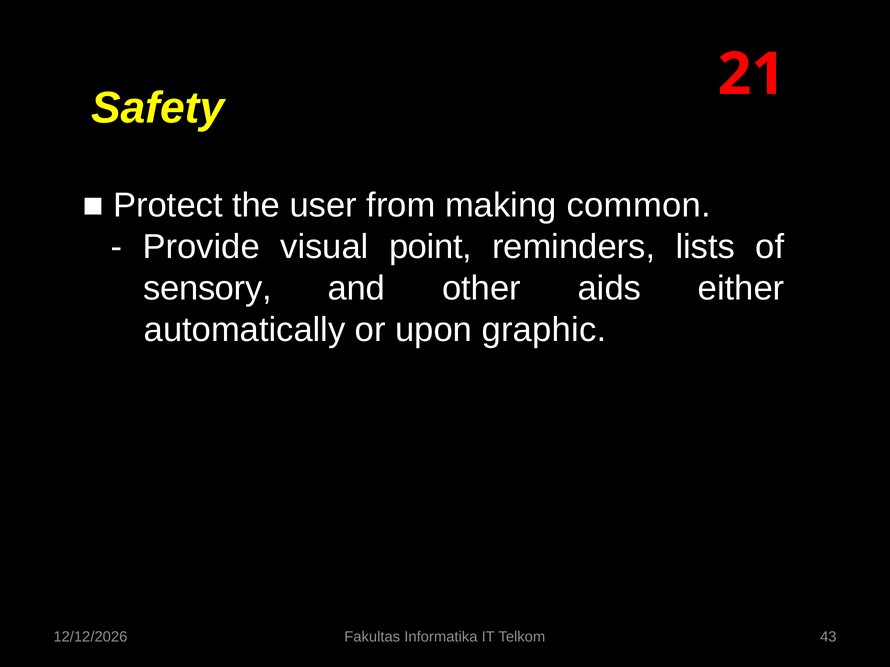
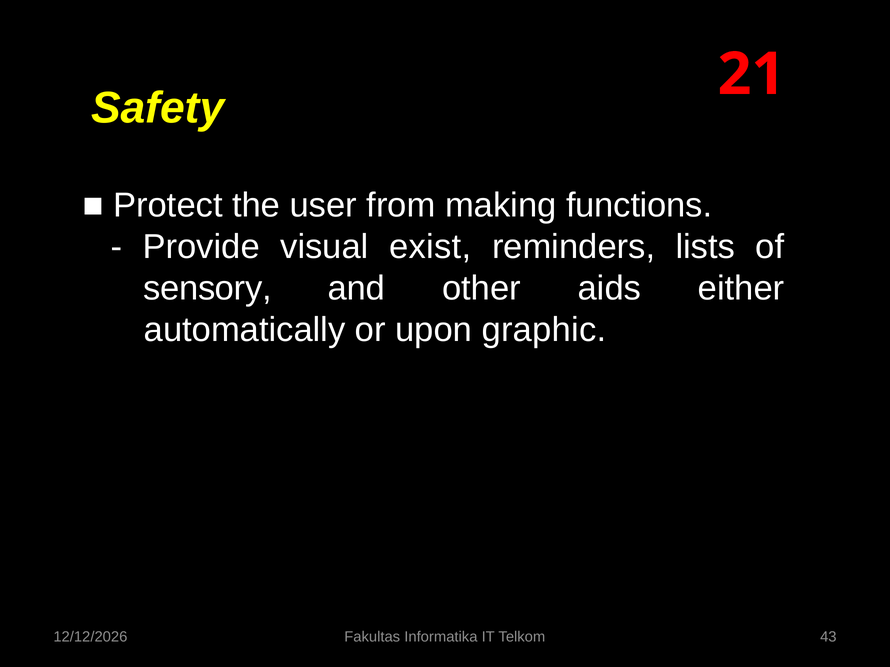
common: common -> functions
point: point -> exist
